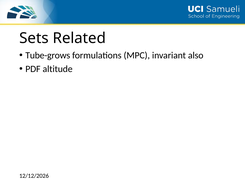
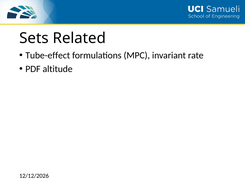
Tube-grows: Tube-grows -> Tube-effect
also: also -> rate
